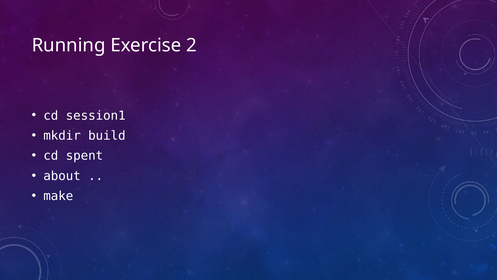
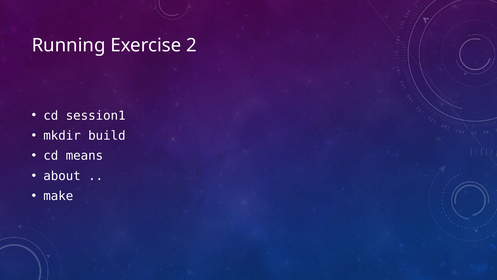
spent: spent -> means
